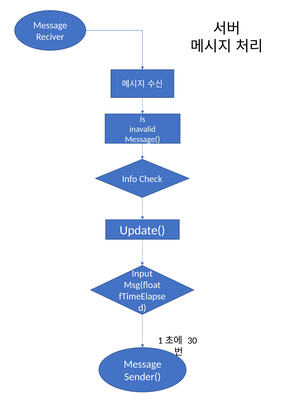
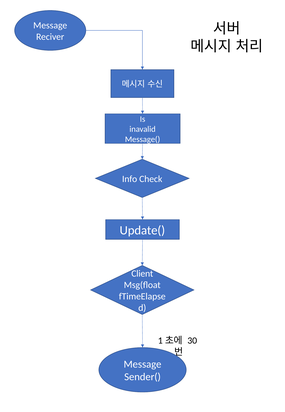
Input: Input -> Client
